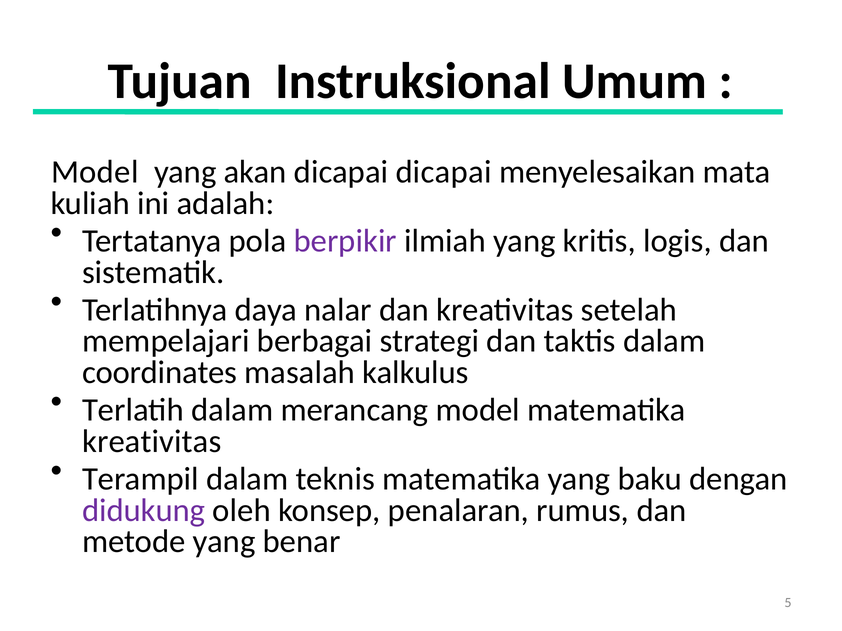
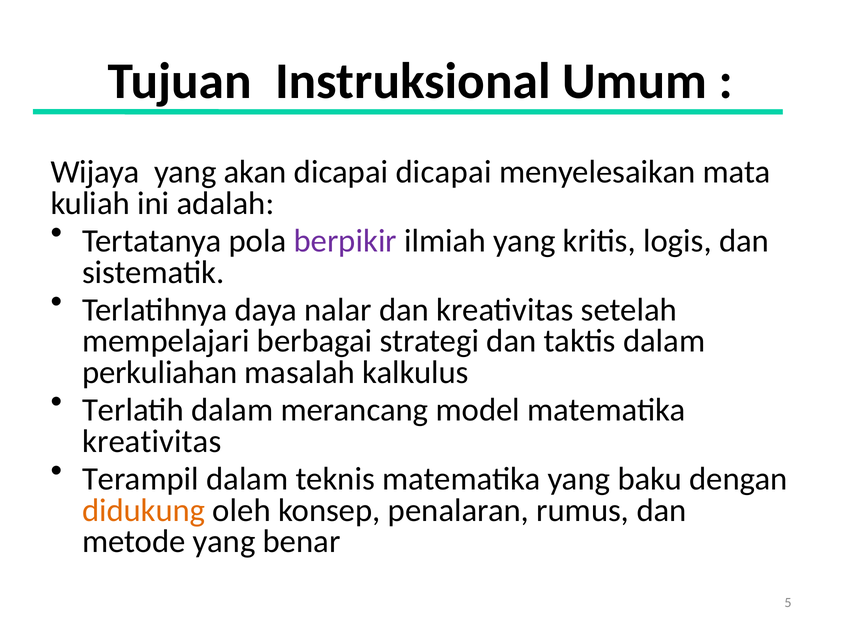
Model at (95, 172): Model -> Wijaya
coordinates: coordinates -> perkuliahan
didukung colour: purple -> orange
